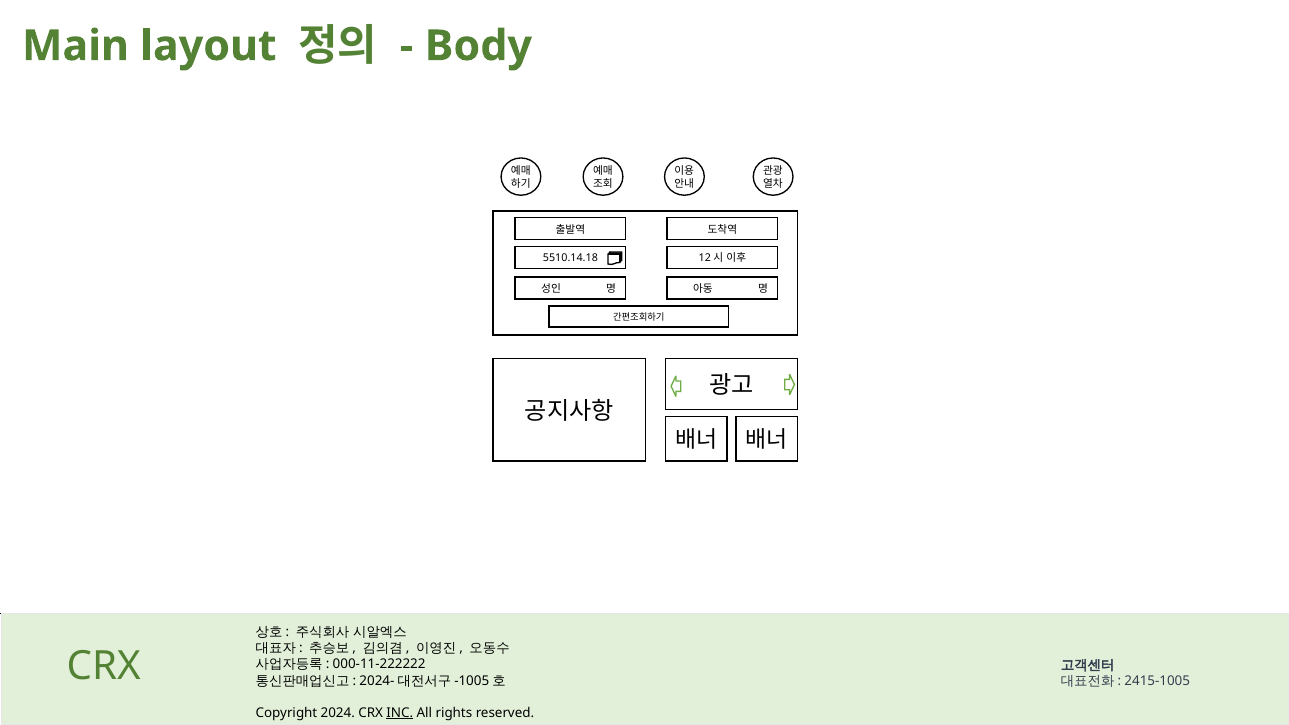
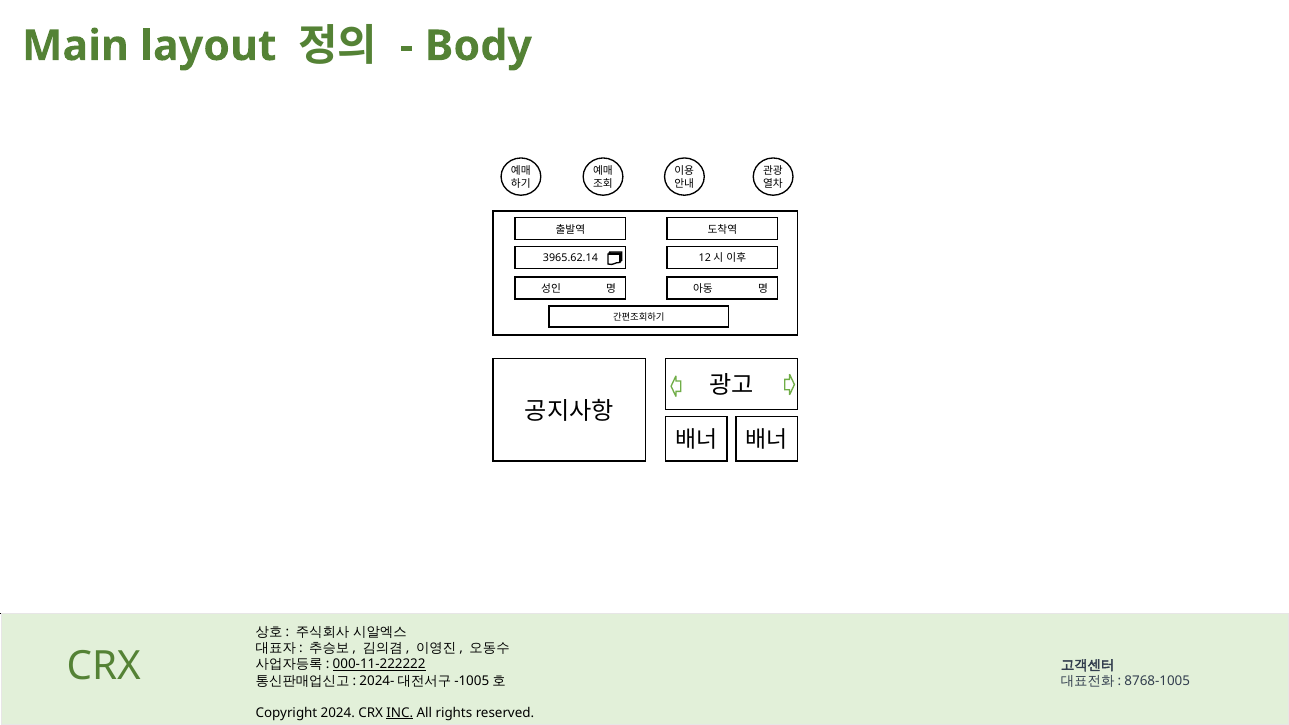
5510.14.18: 5510.14.18 -> 3965.62.14
000-11-222222 underline: none -> present
2415-1005: 2415-1005 -> 8768-1005
